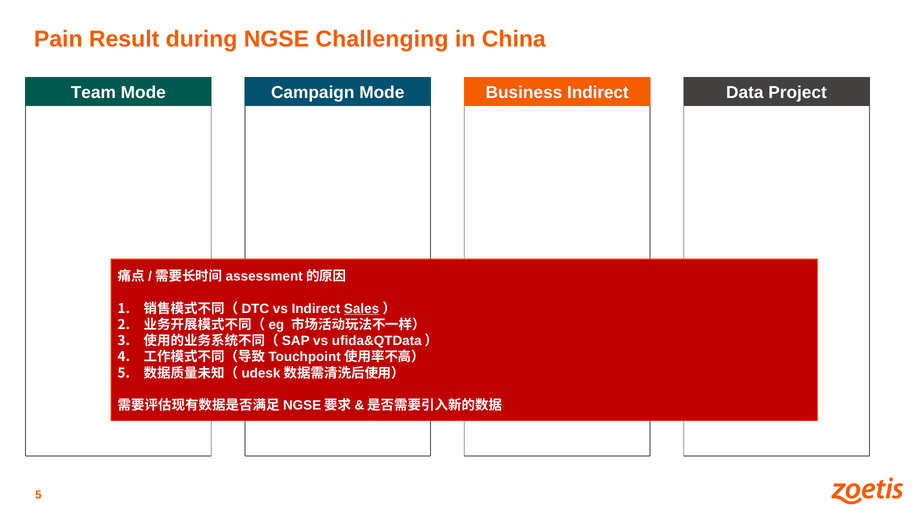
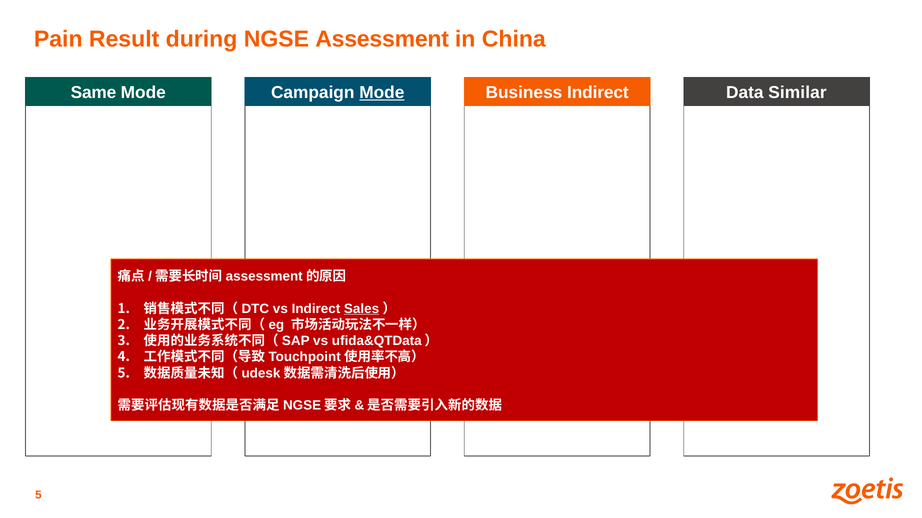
Challenging: Challenging -> Assessment
Team: Team -> Same
Mode at (382, 93) underline: none -> present
Project: Project -> Similar
